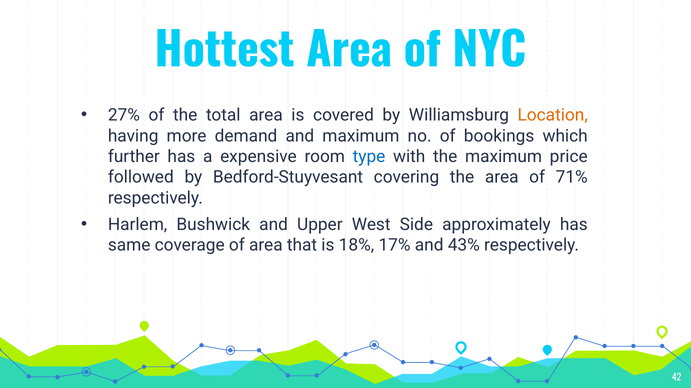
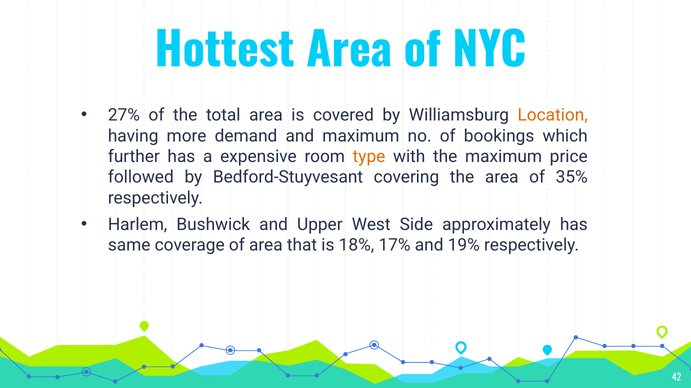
type colour: blue -> orange
71%: 71% -> 35%
43%: 43% -> 19%
